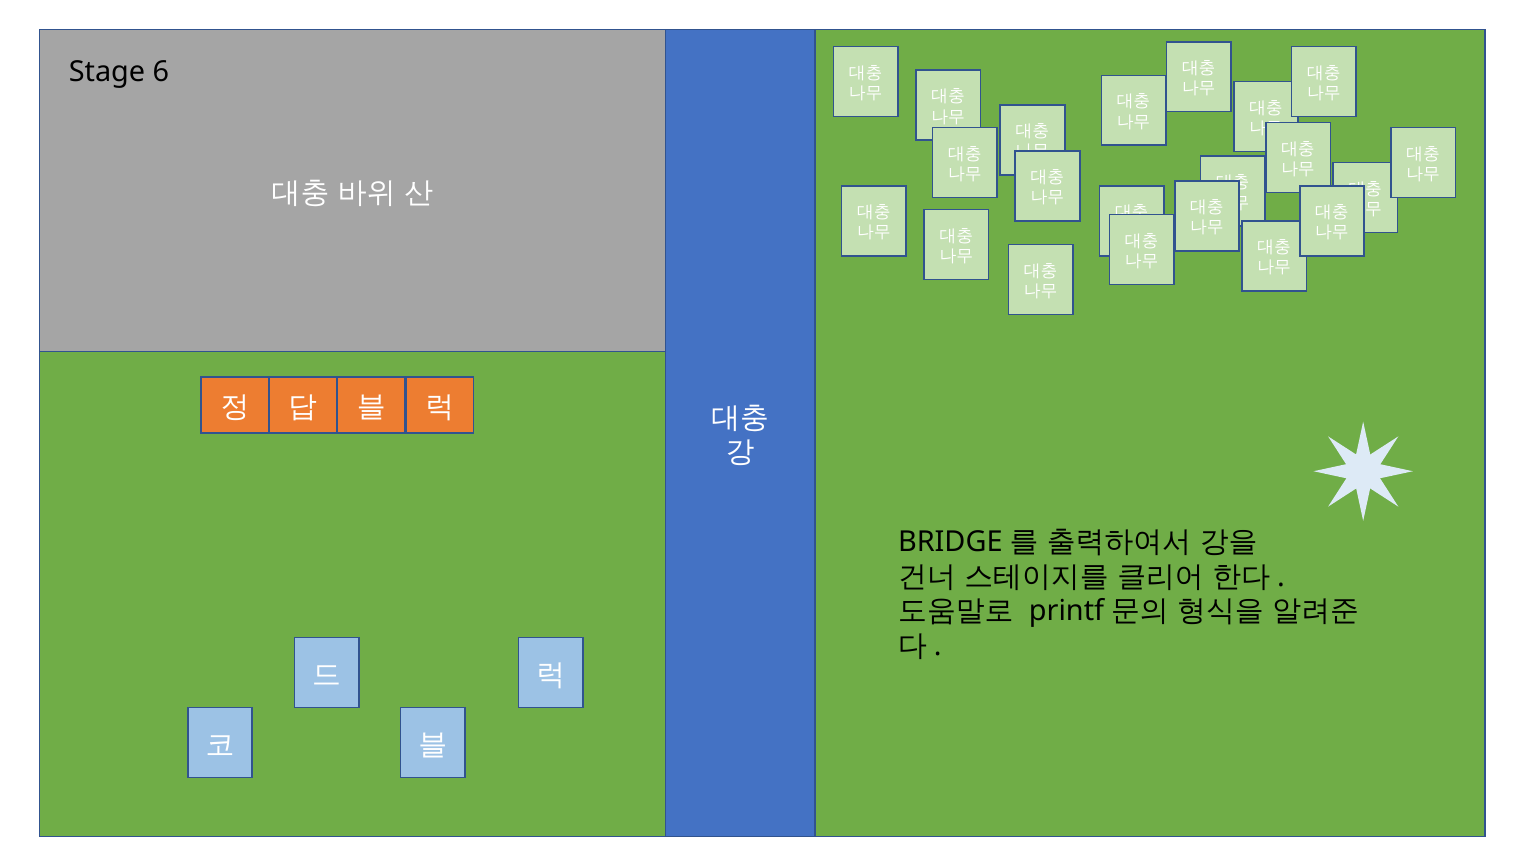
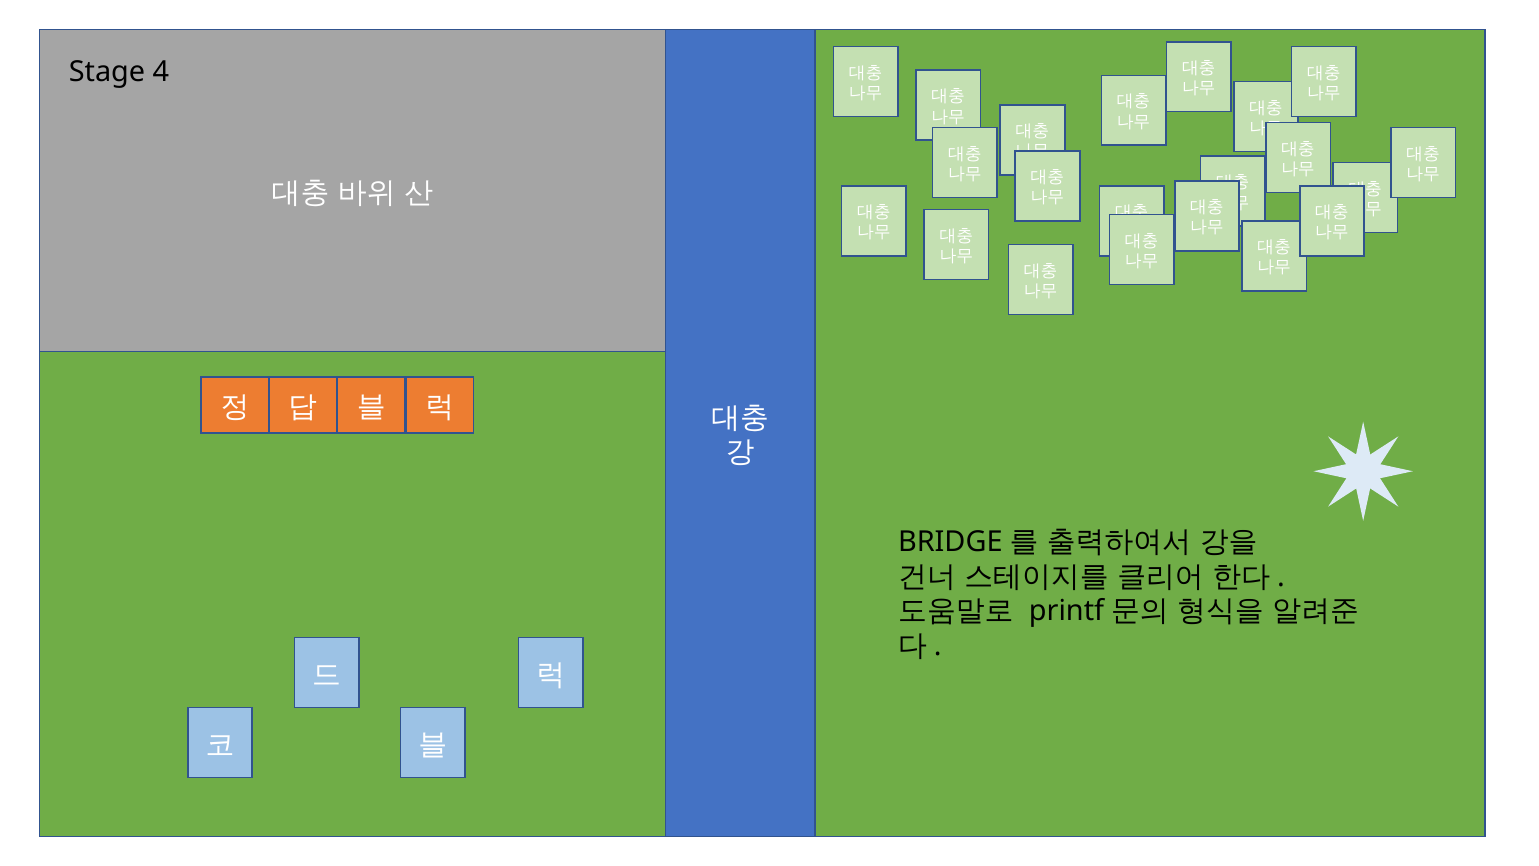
6: 6 -> 4
